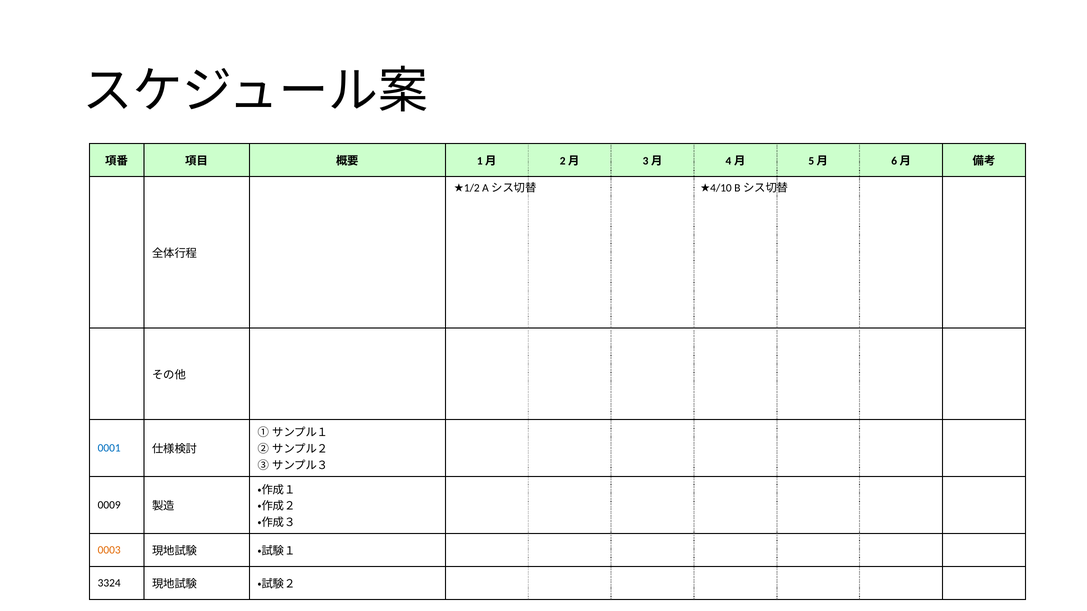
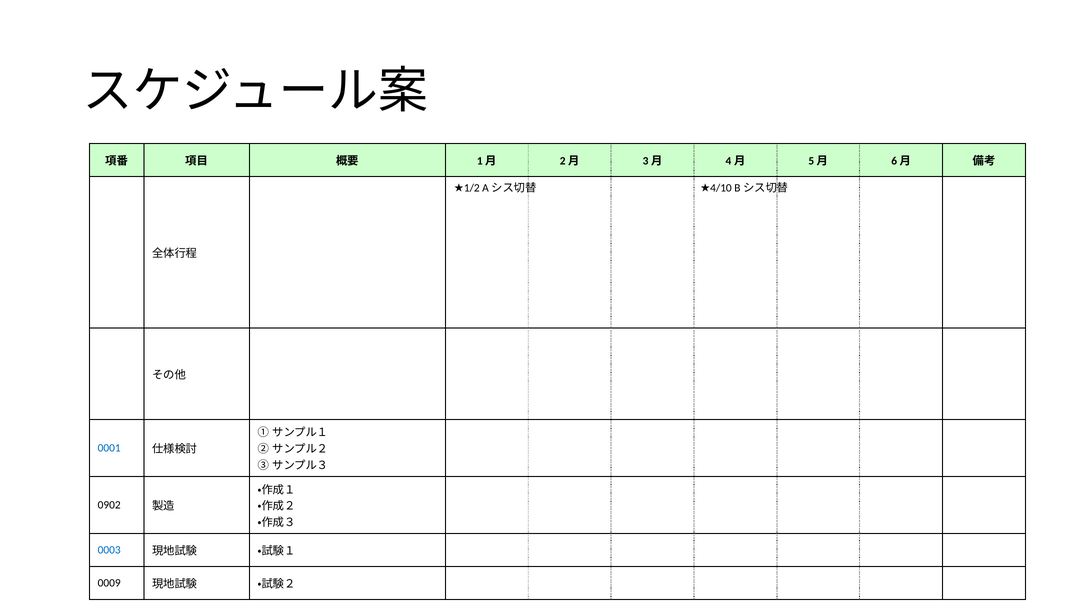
0009: 0009 -> 0902
0003 colour: orange -> blue
3324: 3324 -> 0009
